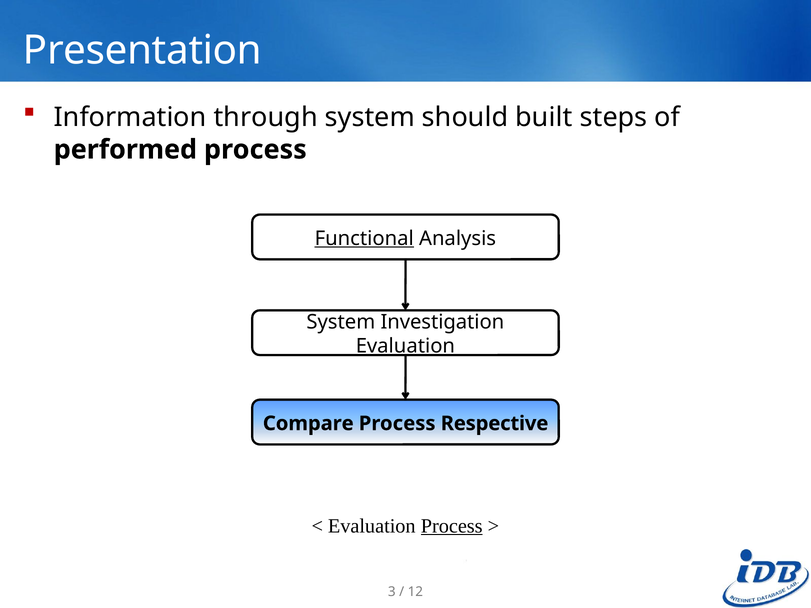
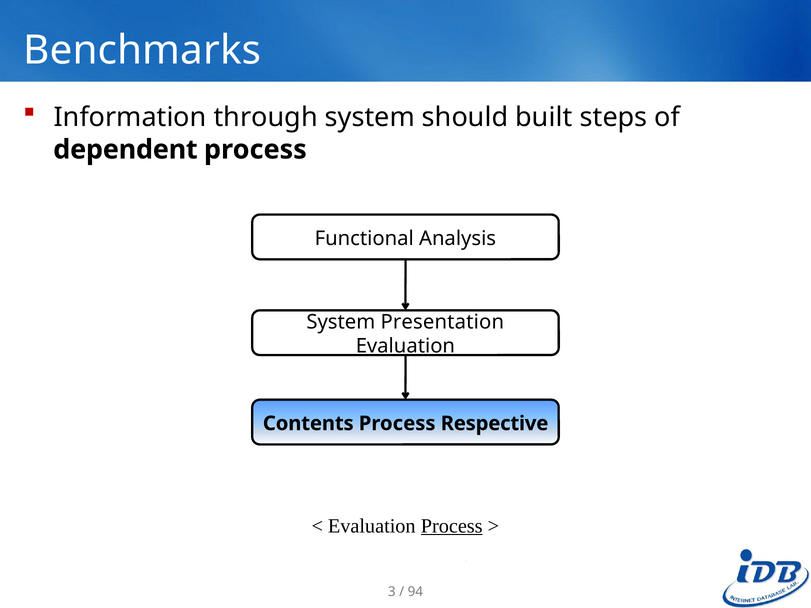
Presentation: Presentation -> Benchmarks
performed: performed -> dependent
Functional underline: present -> none
Investigation: Investigation -> Presentation
Compare: Compare -> Contents
12: 12 -> 94
